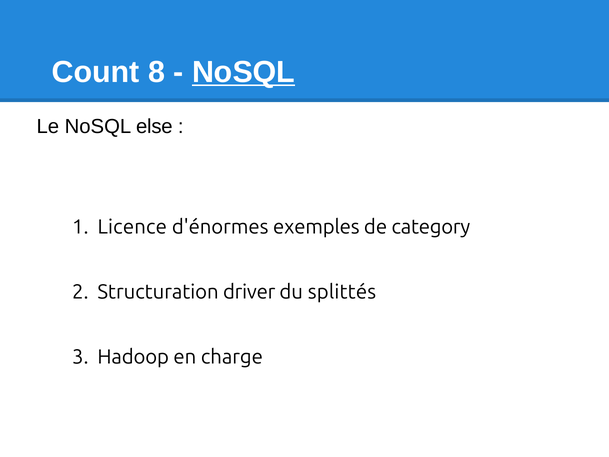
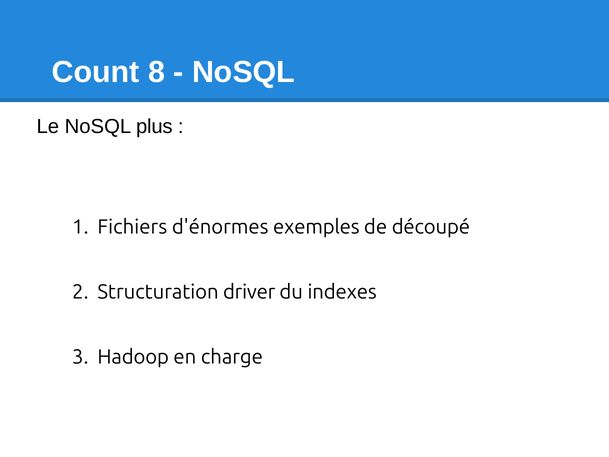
NoSQL at (244, 72) underline: present -> none
else: else -> plus
Licence: Licence -> Fichiers
category: category -> découpé
splittés: splittés -> indexes
